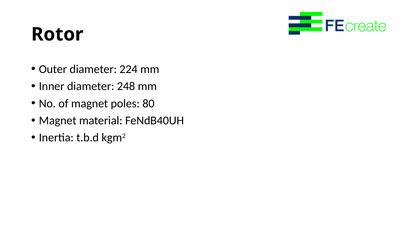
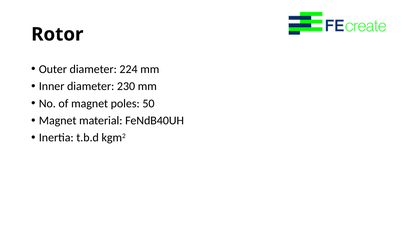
248: 248 -> 230
80: 80 -> 50
